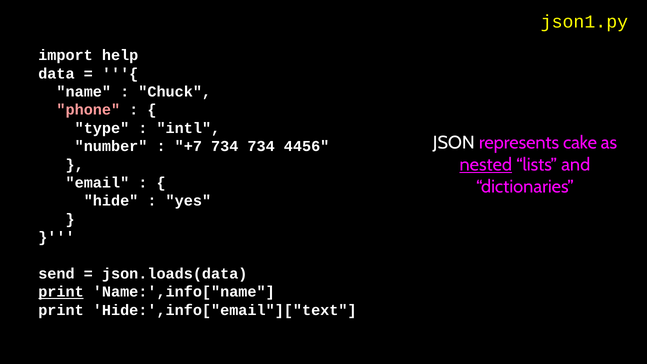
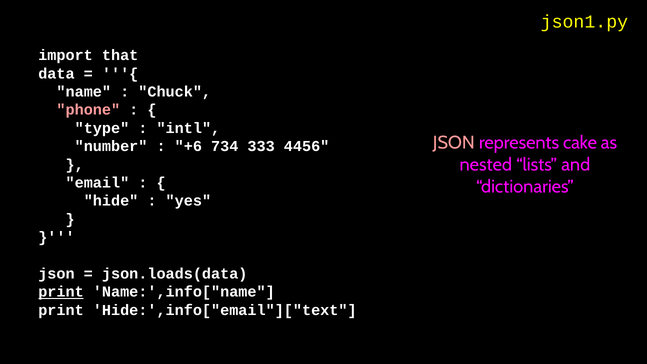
help: help -> that
JSON at (454, 143) colour: white -> pink
+7: +7 -> +6
734 734: 734 -> 333
nested underline: present -> none
send at (56, 274): send -> json
